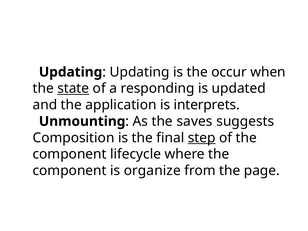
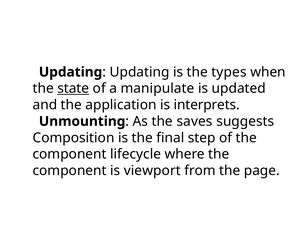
occur: occur -> types
responding: responding -> manipulate
step underline: present -> none
organize: organize -> viewport
